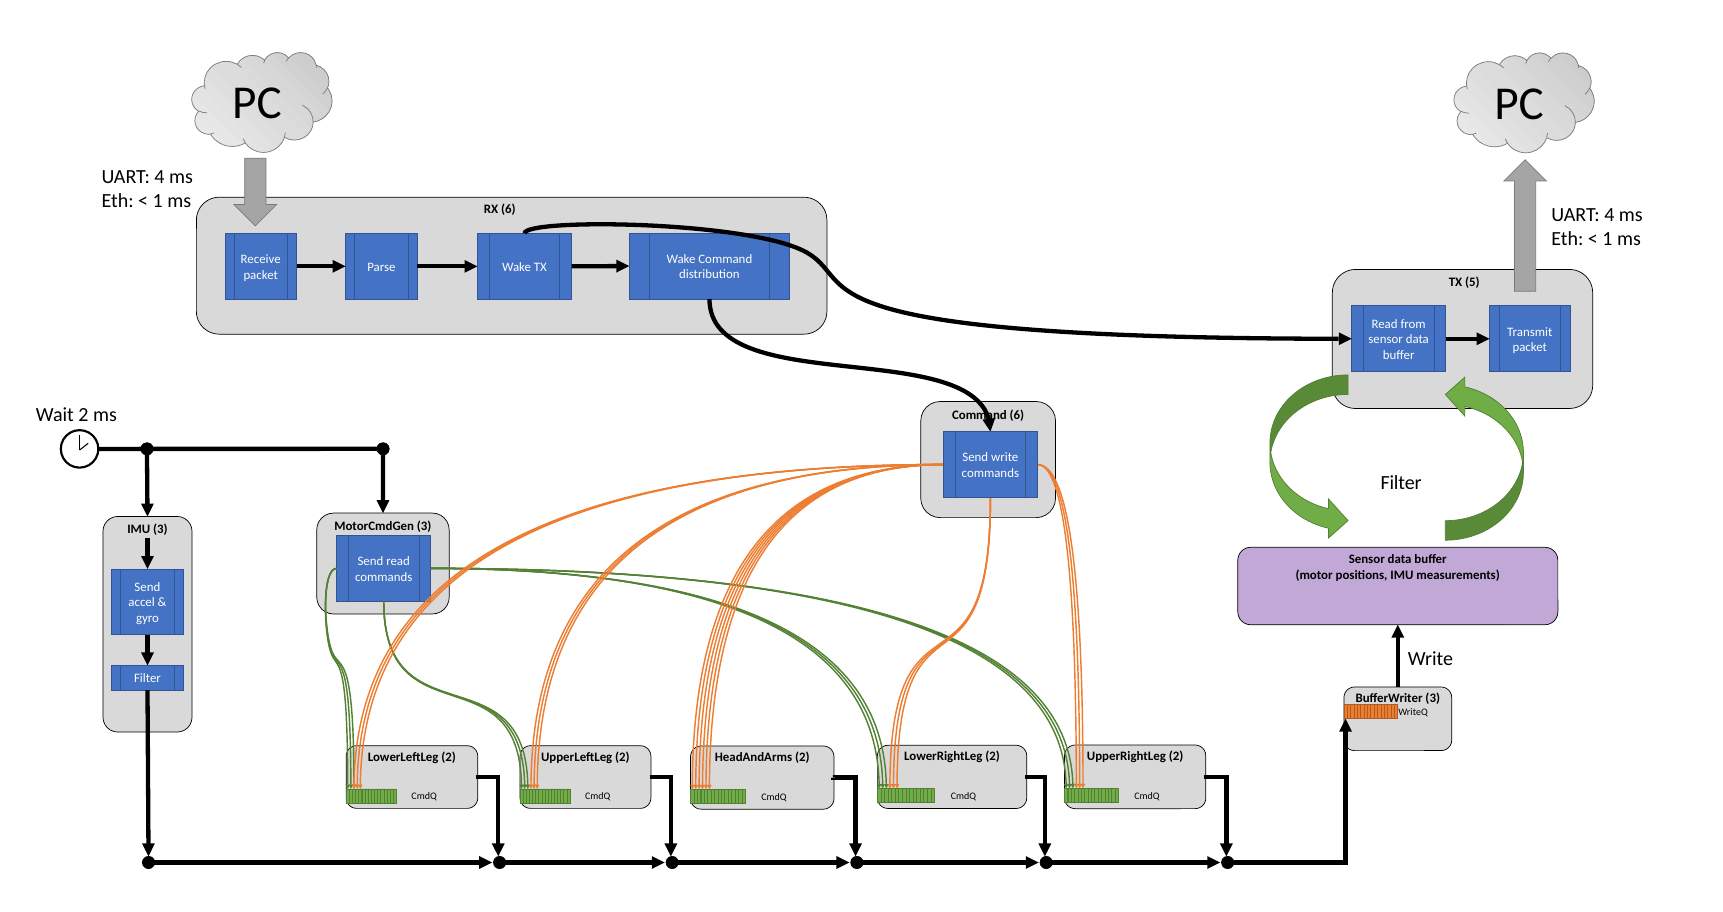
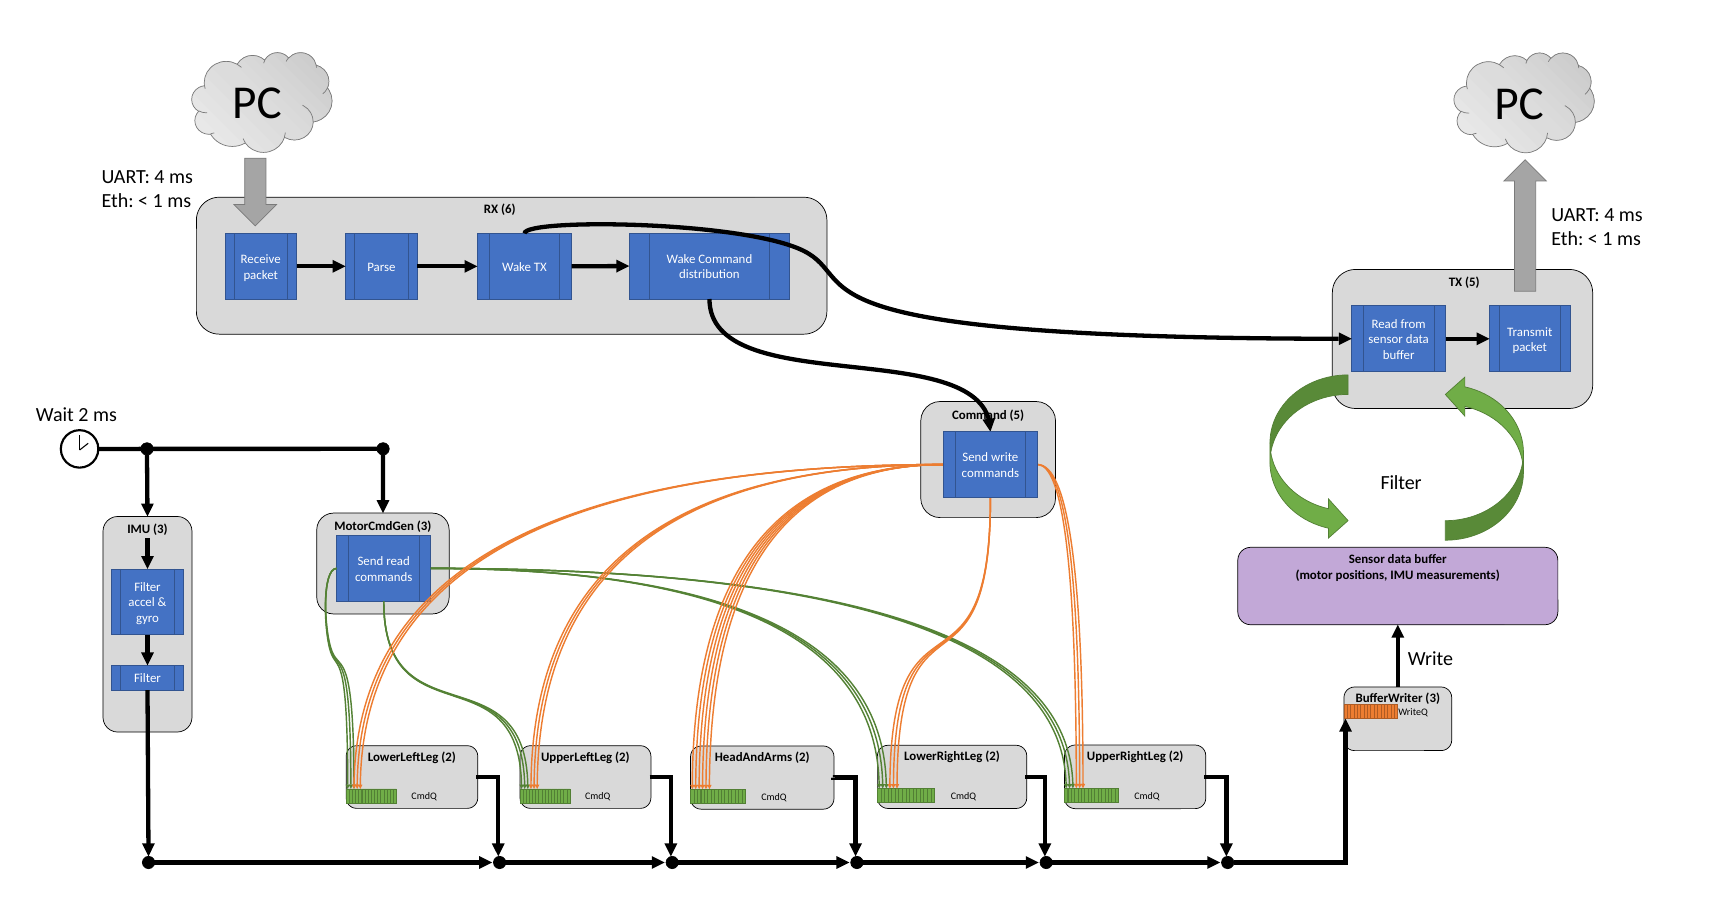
6 at (1017, 415): 6 -> 5
Send at (147, 587): Send -> Filter
